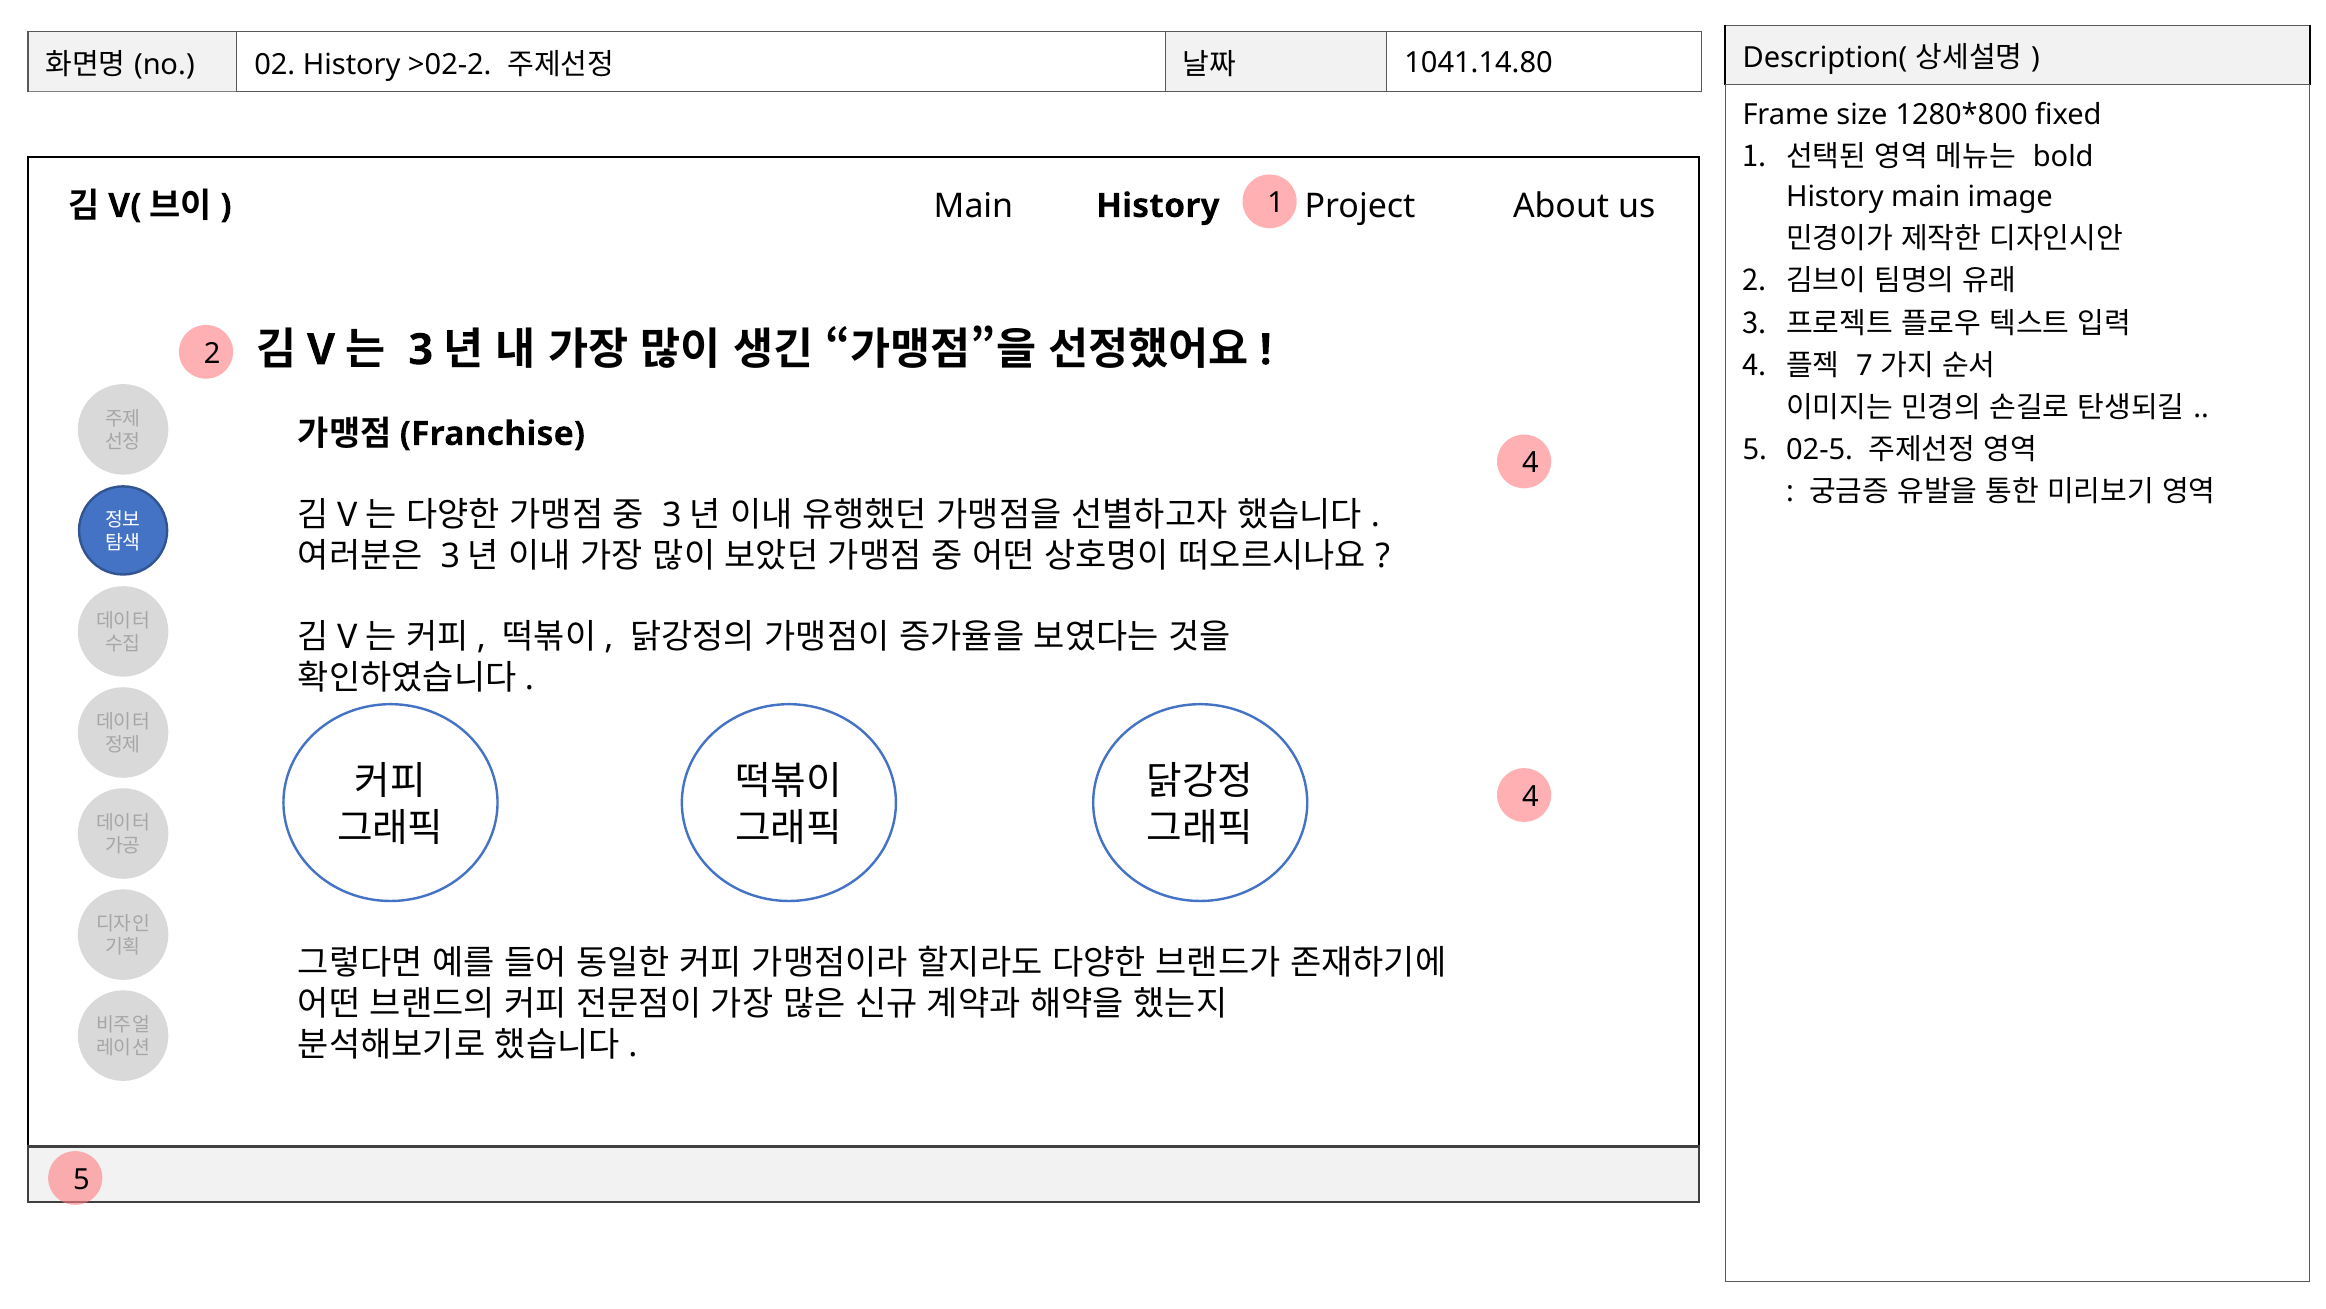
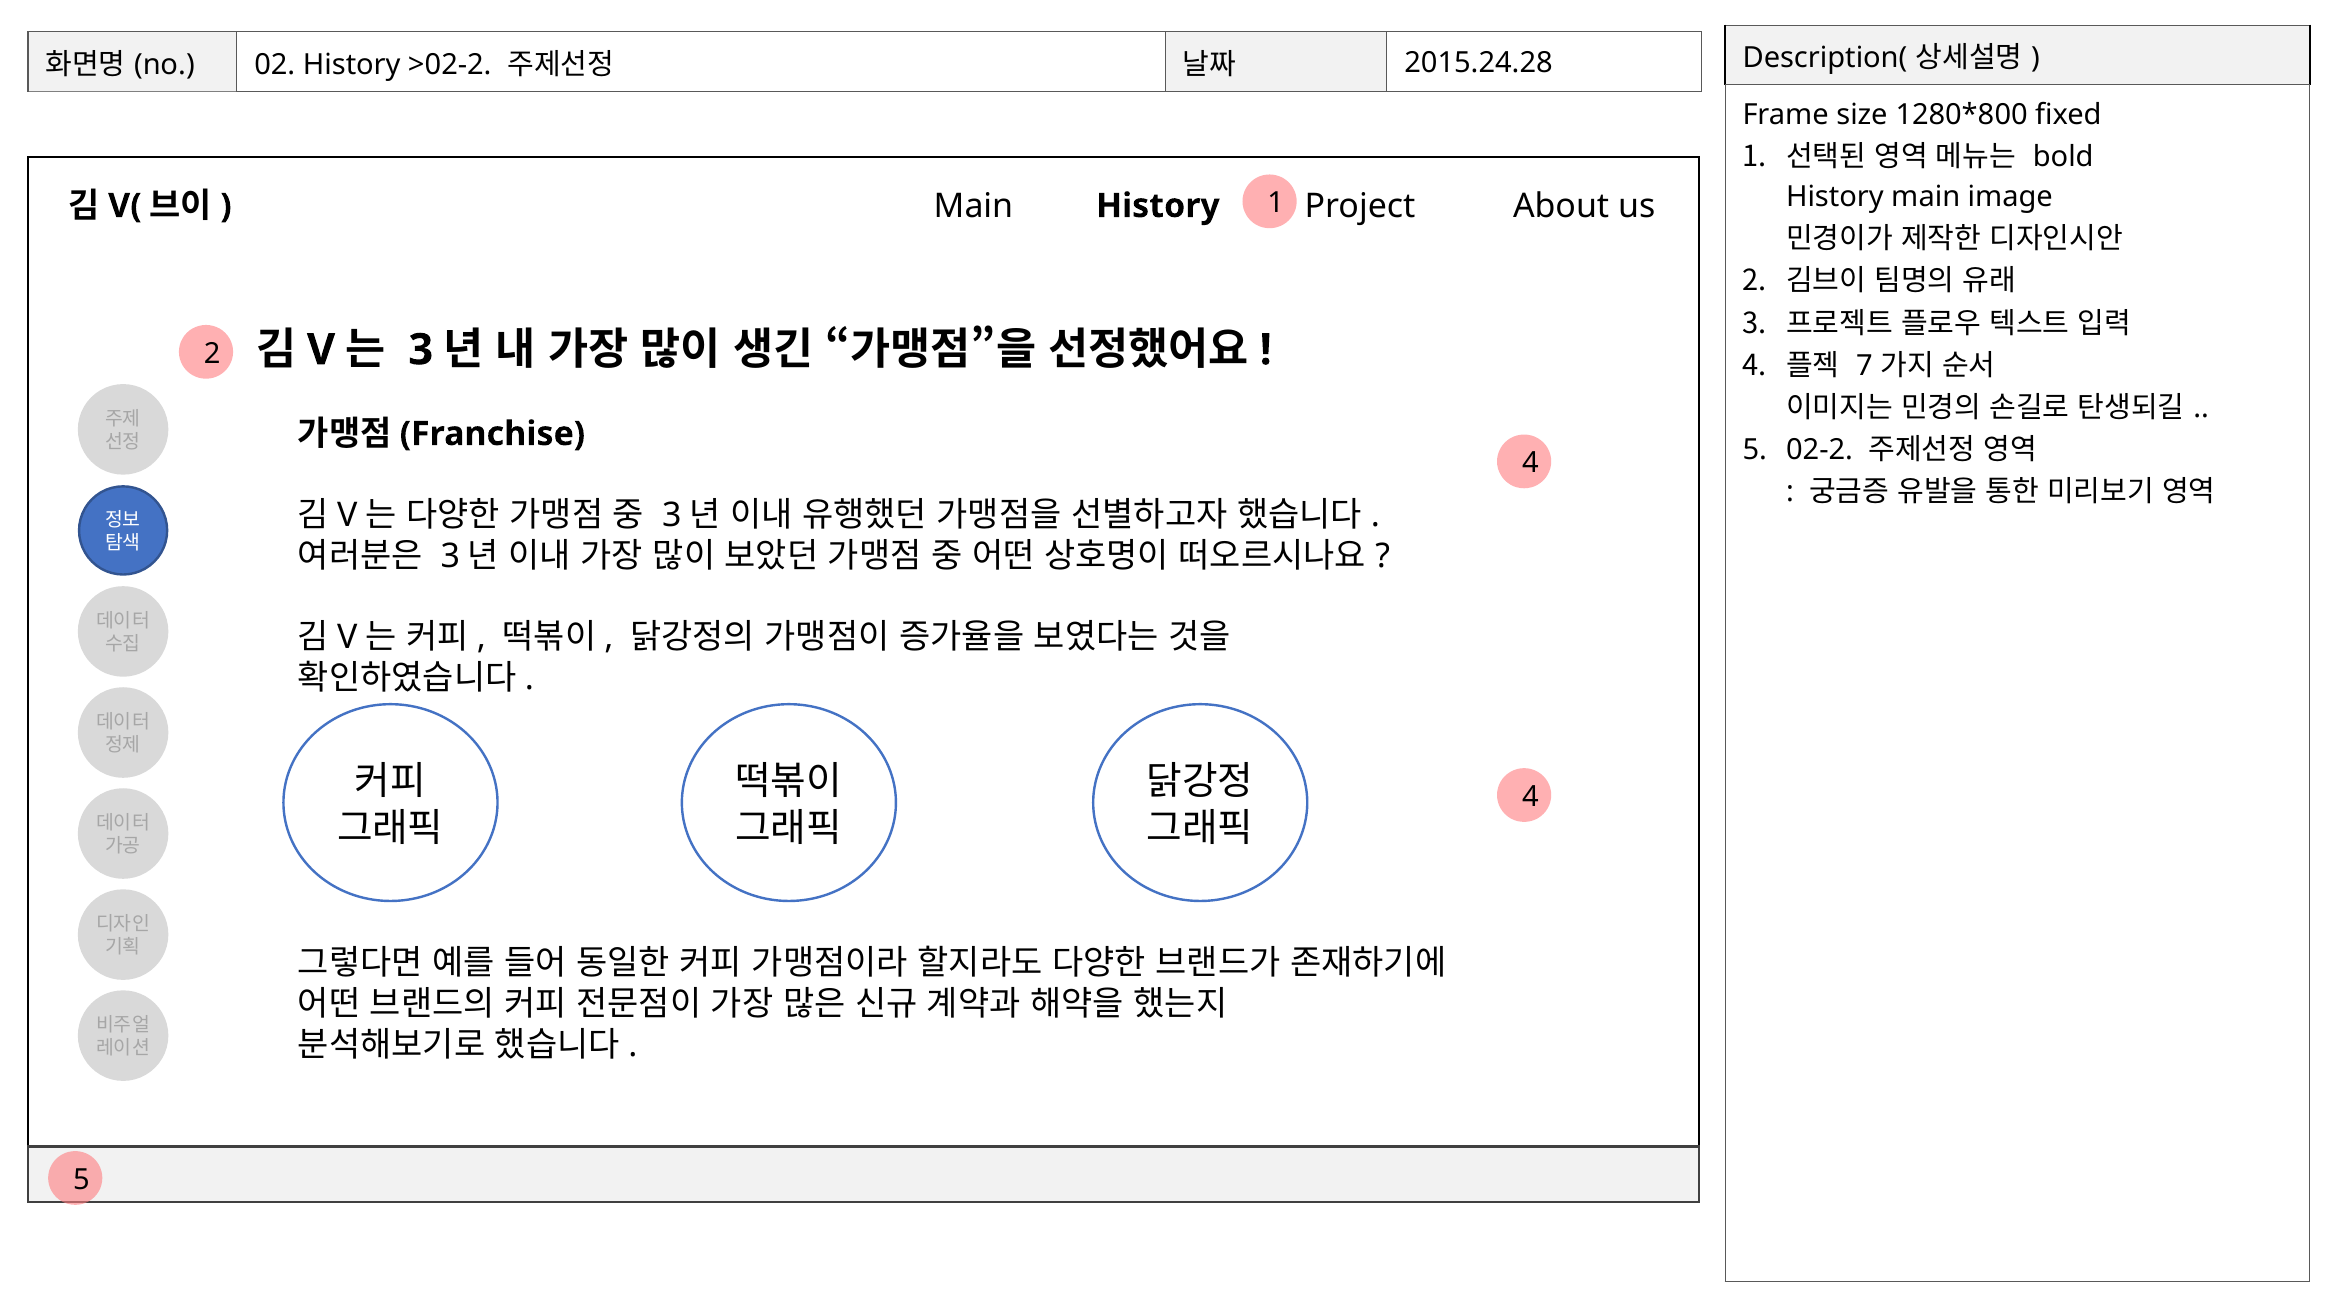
1041.14.80: 1041.14.80 -> 2015.24.28
02-5: 02-5 -> 02-2
